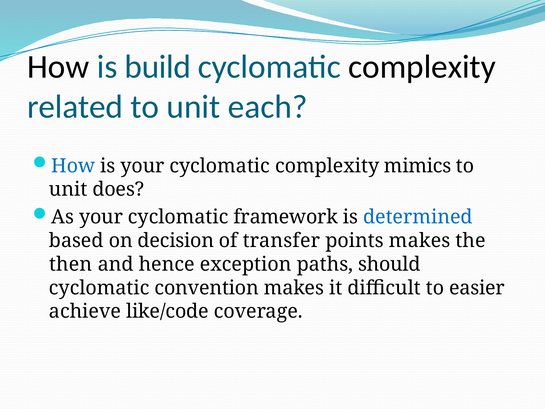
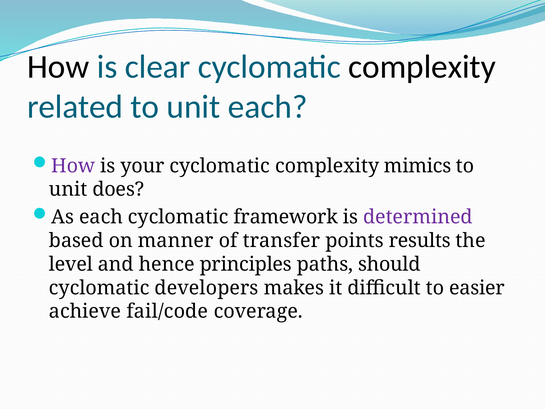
build: build -> clear
How at (73, 166) colour: blue -> purple
As your: your -> each
determined colour: blue -> purple
decision: decision -> manner
points makes: makes -> results
then: then -> level
exception: exception -> principles
convention: convention -> developers
like/code: like/code -> fail/code
